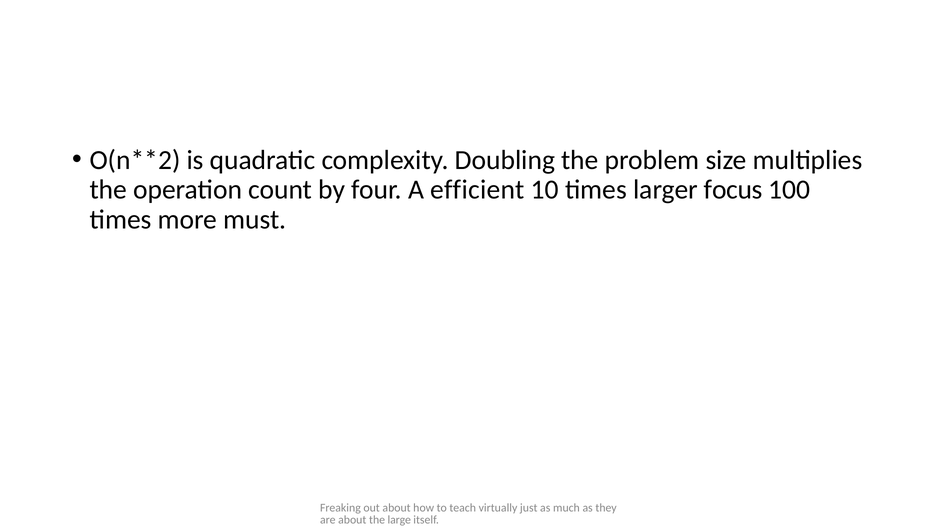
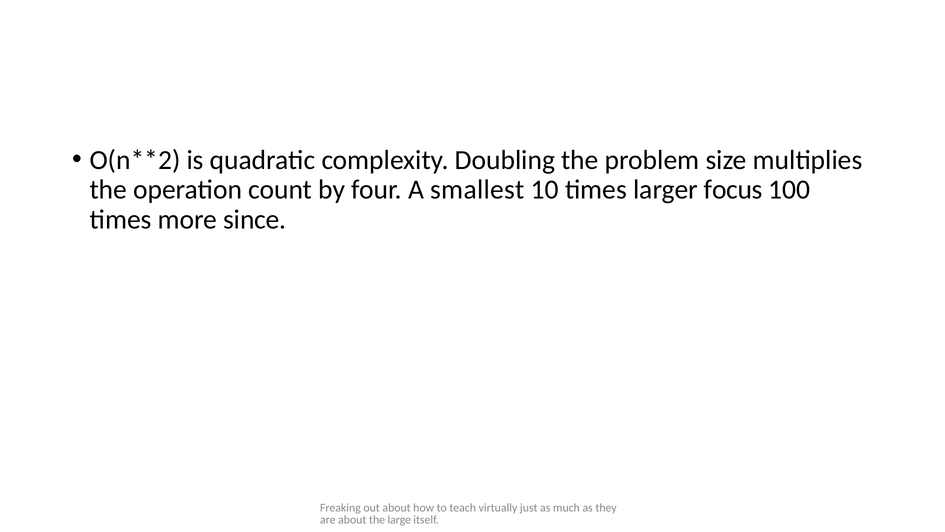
efficient: efficient -> smallest
must: must -> since
